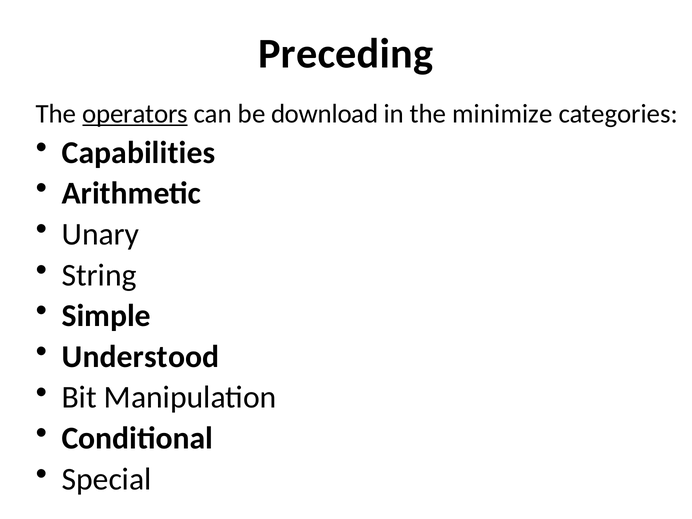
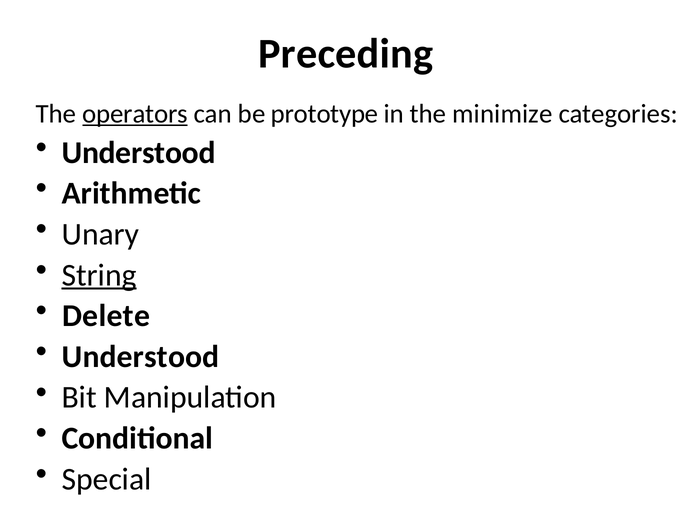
download: download -> prototype
Capabilities at (138, 153): Capabilities -> Understood
String underline: none -> present
Simple: Simple -> Delete
